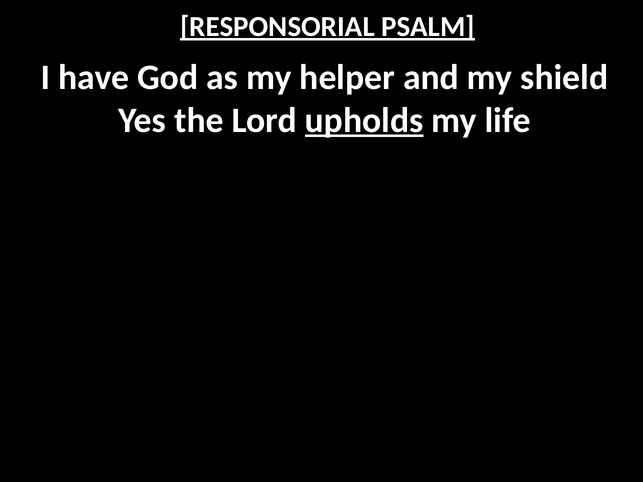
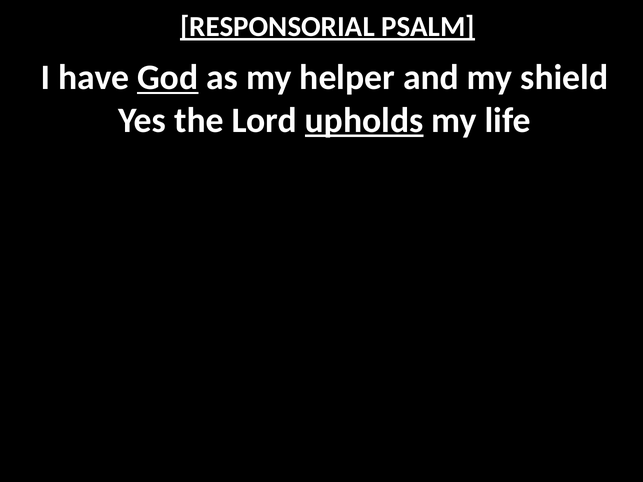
God underline: none -> present
